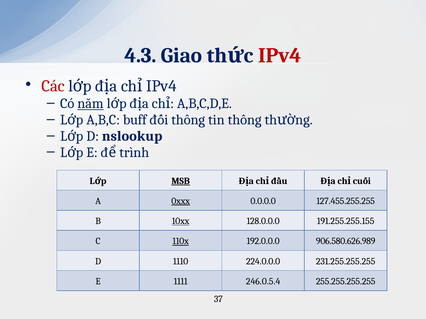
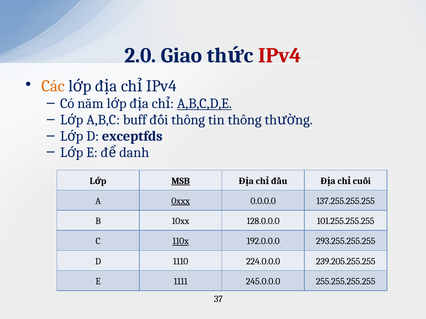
4.3: 4.3 -> 2.0
Các colour: red -> orange
năm underline: present -> none
A,B,C,D,E underline: none -> present
nslookup: nslookup -> exceptfds
trình: trình -> danh
127.455.255.255: 127.455.255.255 -> 137.255.255.255
10xx underline: present -> none
191.255.255.155: 191.255.255.155 -> 101.255.255.255
906.580.626.989: 906.580.626.989 -> 293.255.255.255
231.255.255.255: 231.255.255.255 -> 239.205.255.255
246.0.5.4: 246.0.5.4 -> 245.0.0.0
